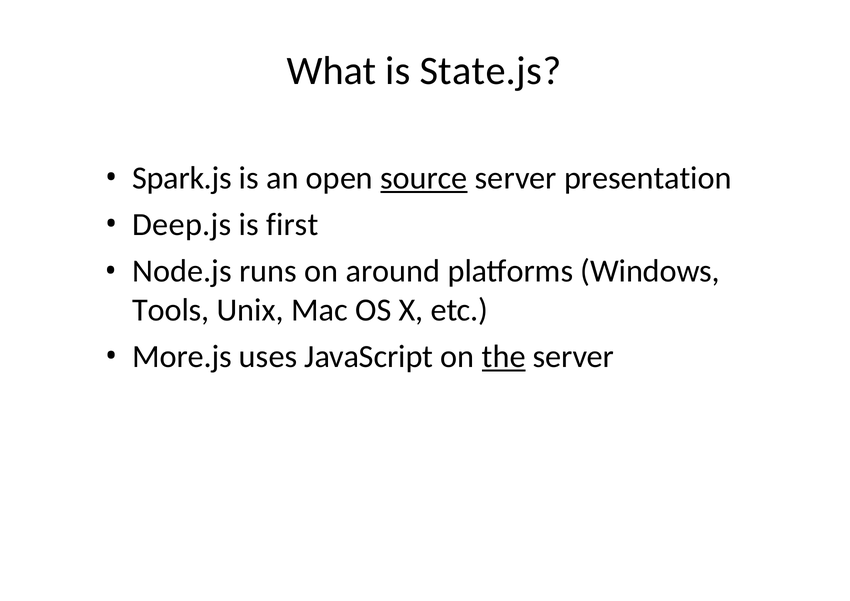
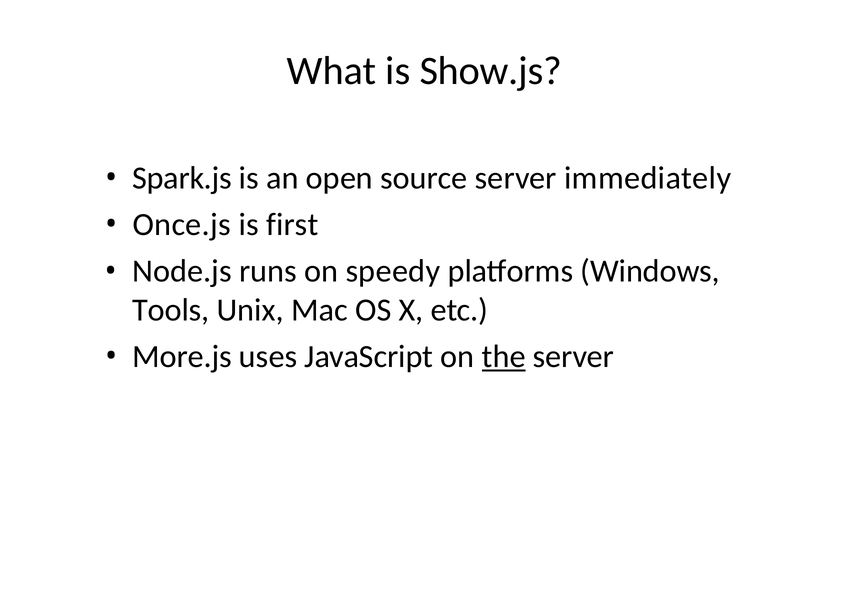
State.js: State.js -> Show.js
source underline: present -> none
presentation: presentation -> immediately
Deep.js: Deep.js -> Once.js
around: around -> speedy
